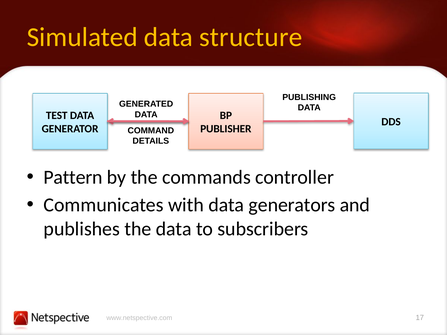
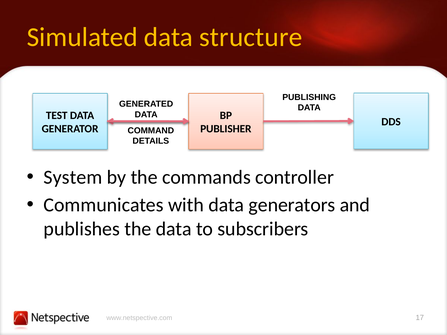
Pattern: Pattern -> System
